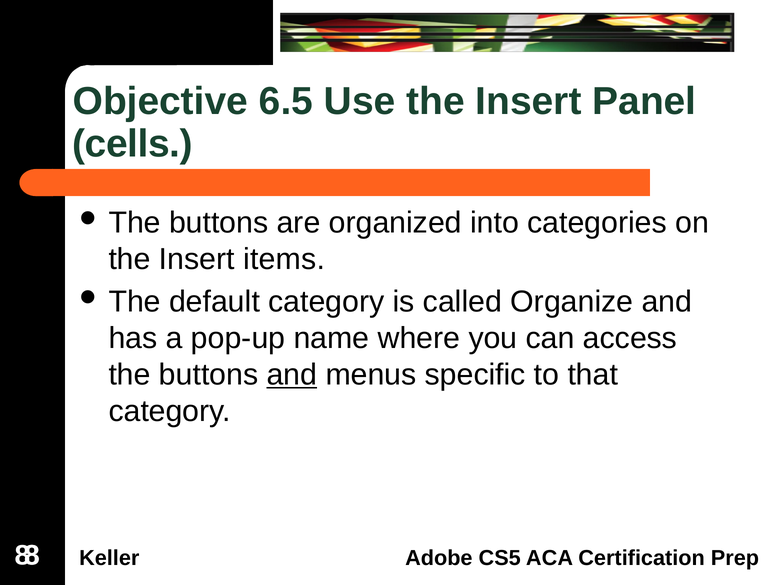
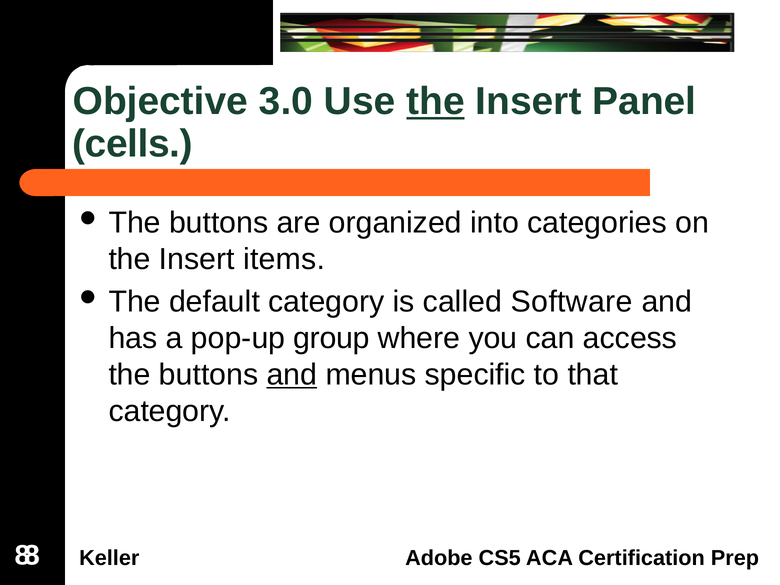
6.5: 6.5 -> 3.0
the at (435, 102) underline: none -> present
Organize: Organize -> Software
name: name -> group
